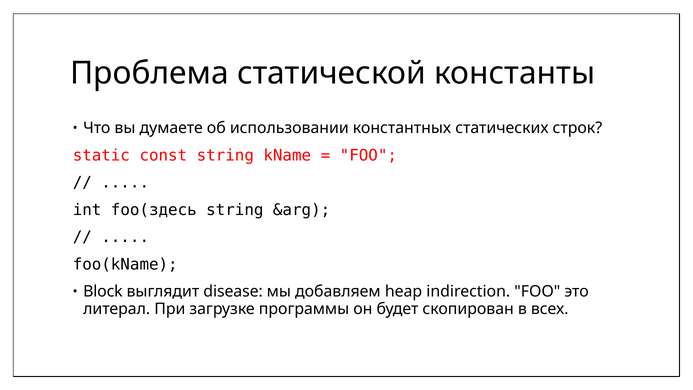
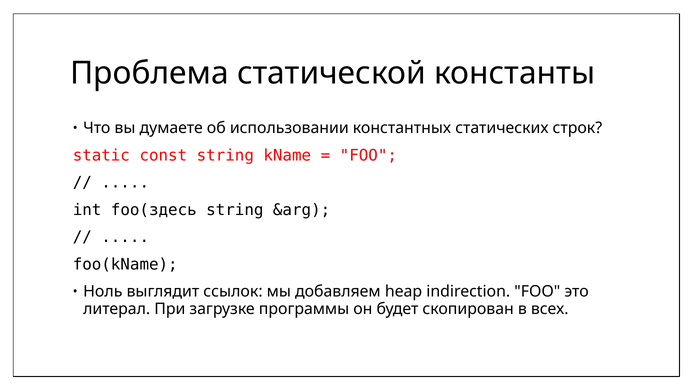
Block: Block -> Ноль
disease: disease -> ссылок
